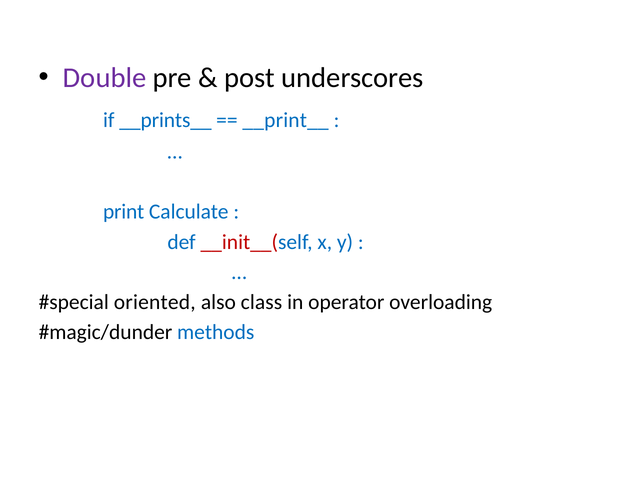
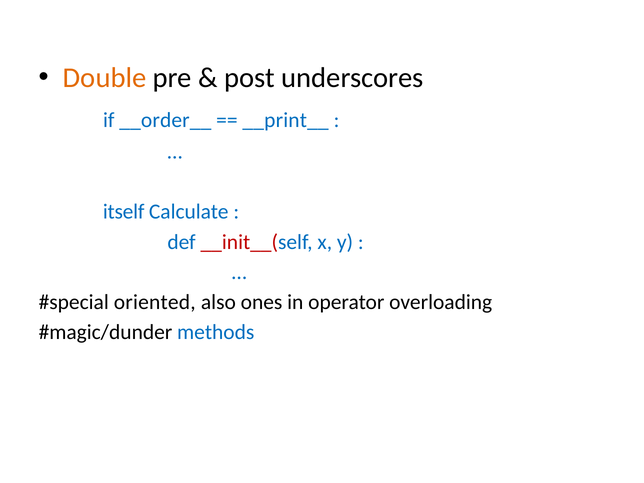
Double colour: purple -> orange
__prints__: __prints__ -> __order__
print: print -> itself
class: class -> ones
